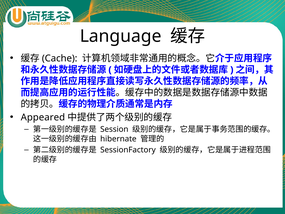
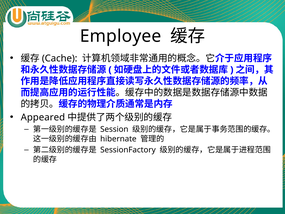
Language: Language -> Employee
